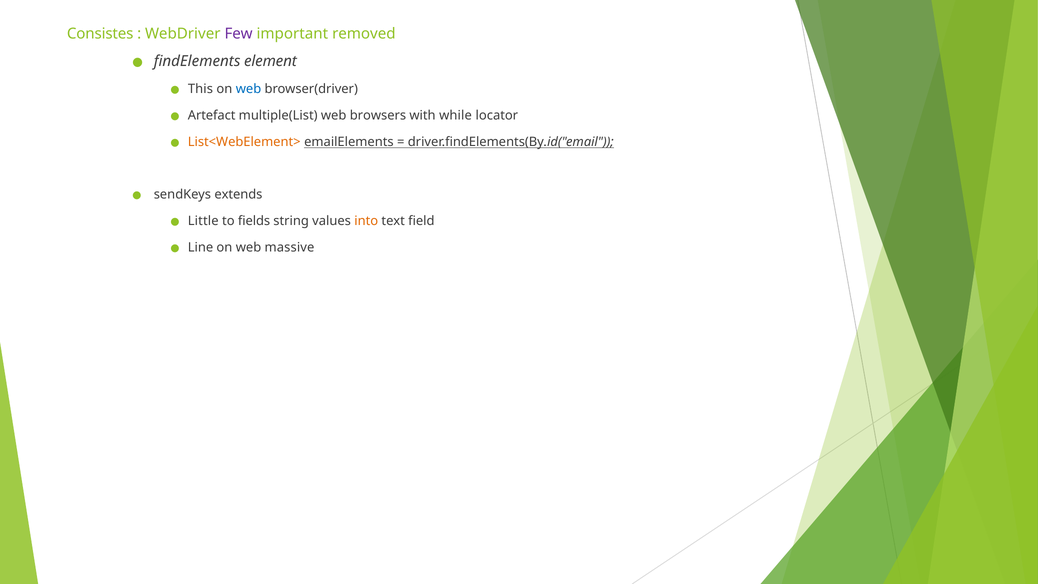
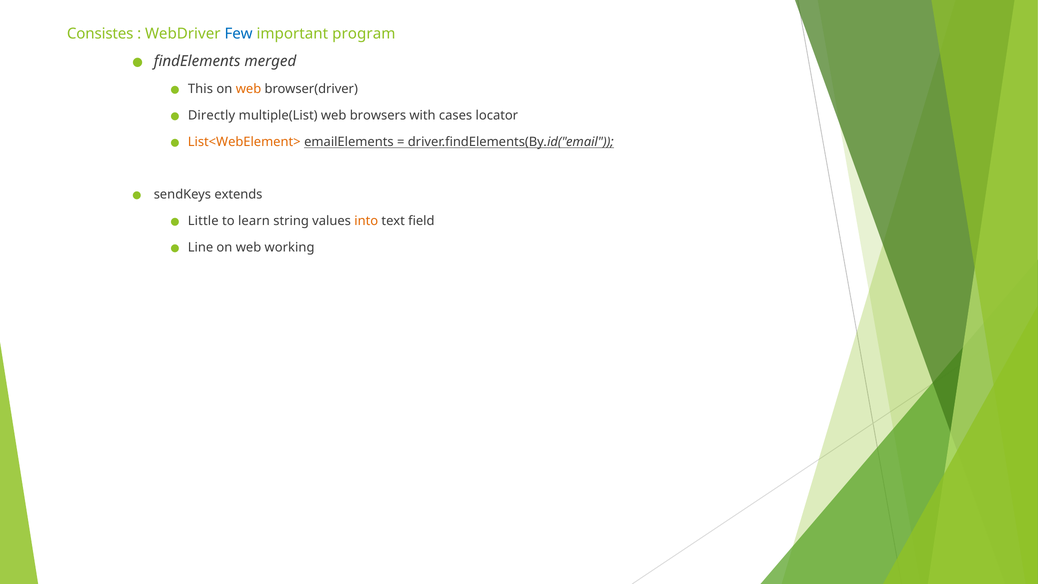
Few colour: purple -> blue
removed: removed -> program
element: element -> merged
web at (248, 89) colour: blue -> orange
Artefact: Artefact -> Directly
while: while -> cases
fields: fields -> learn
massive: massive -> working
